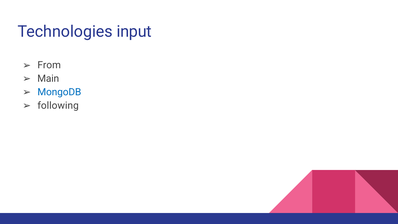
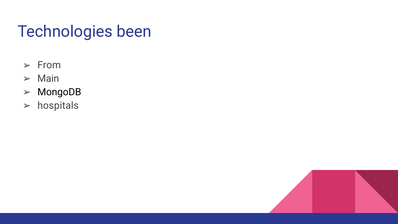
input: input -> been
MongoDB colour: blue -> black
following: following -> hospitals
